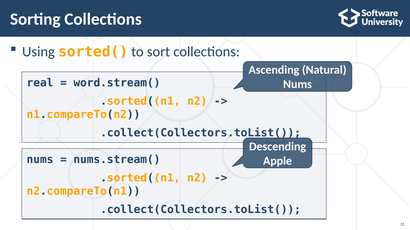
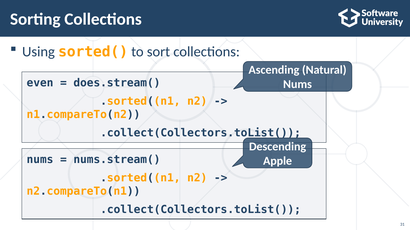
real: real -> even
word.stream(: word.stream( -> does.stream(
